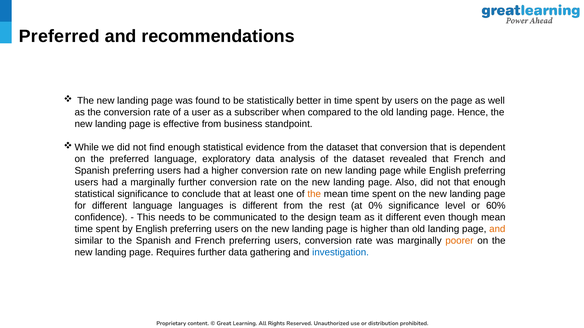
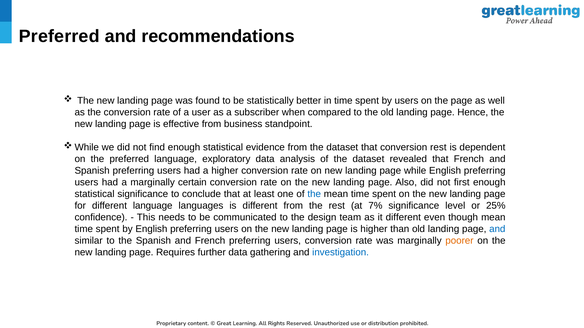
conversion that: that -> rest
marginally further: further -> certain
not that: that -> first
the at (314, 194) colour: orange -> blue
0%: 0% -> 7%
60%: 60% -> 25%
and at (497, 229) colour: orange -> blue
